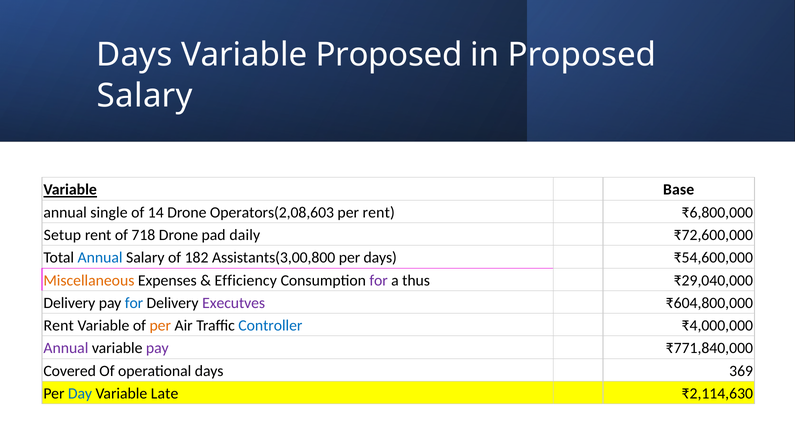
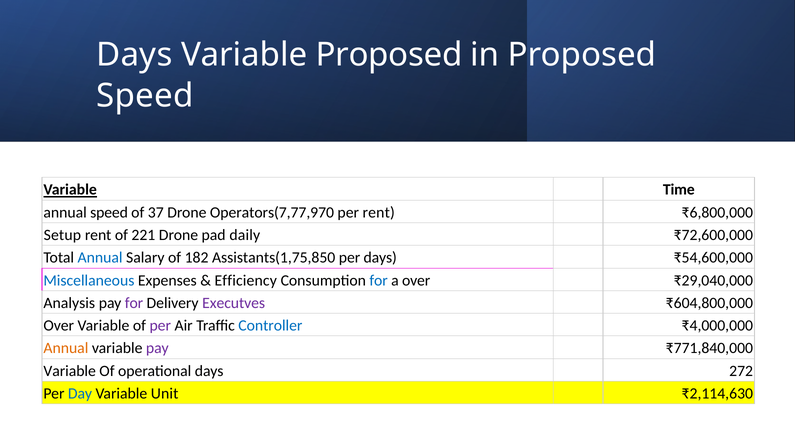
Salary at (145, 96): Salary -> Speed
Base: Base -> Time
annual single: single -> speed
14: 14 -> 37
Operators(2,08,603: Operators(2,08,603 -> Operators(7,77,970
718: 718 -> 221
Assistants(3,00,800: Assistants(3,00,800 -> Assistants(1,75,850
Miscellaneous colour: orange -> blue
for at (379, 280) colour: purple -> blue
a thus: thus -> over
Delivery at (69, 303): Delivery -> Analysis
for at (134, 303) colour: blue -> purple
Rent at (59, 326): Rent -> Over
per at (160, 326) colour: orange -> purple
Annual at (66, 348) colour: purple -> orange
Covered at (70, 371): Covered -> Variable
369: 369 -> 272
Late: Late -> Unit
